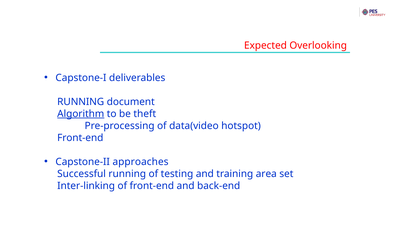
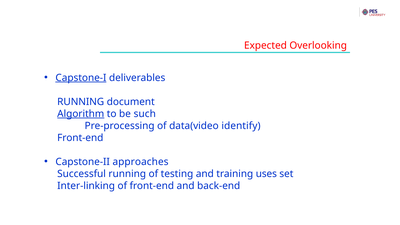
Capstone-I underline: none -> present
theft: theft -> such
hotspot: hotspot -> identify
area: area -> uses
